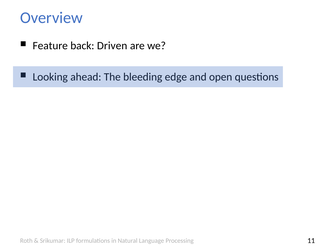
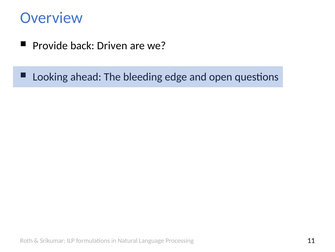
Feature: Feature -> Provide
